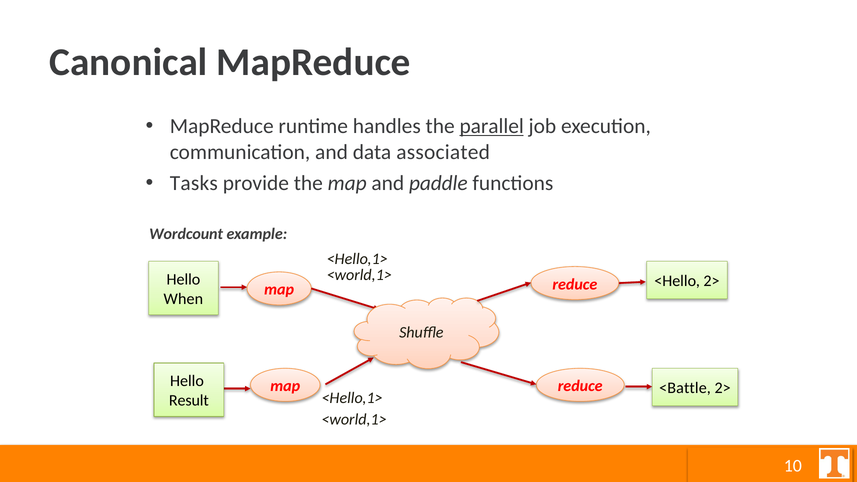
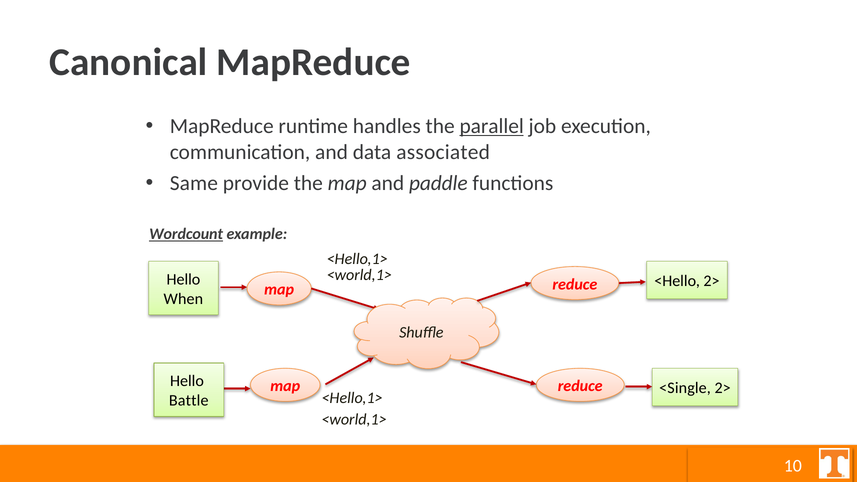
Tasks: Tasks -> Same
Wordcount underline: none -> present
<Battle: <Battle -> <Single
Result: Result -> Battle
